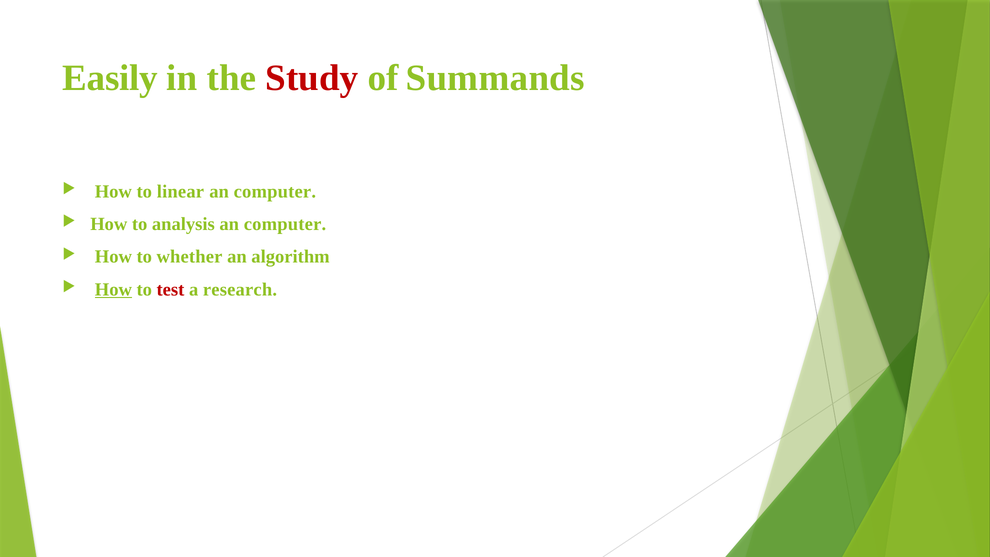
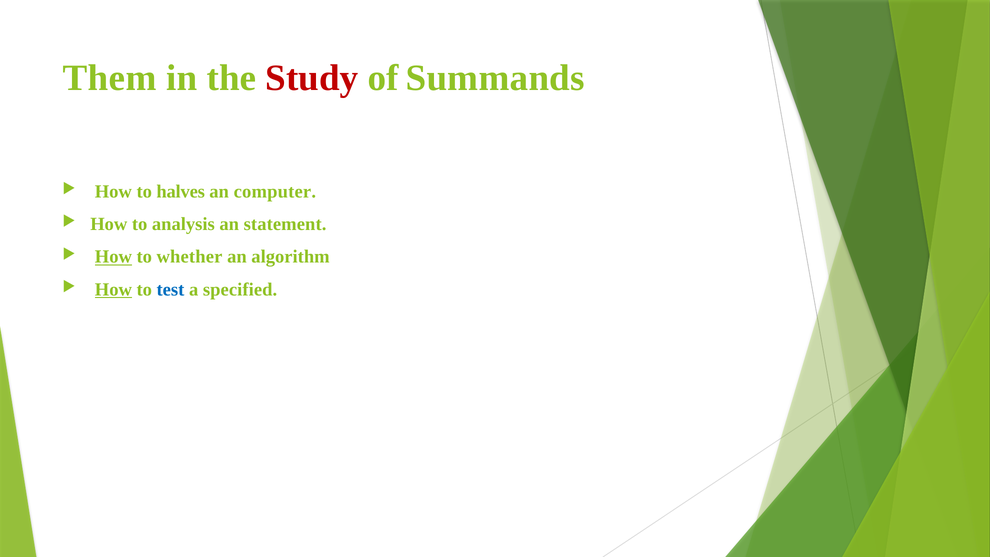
Easily: Easily -> Them
linear: linear -> halves
computer at (285, 224): computer -> statement
How at (113, 257) underline: none -> present
test colour: red -> blue
research: research -> specified
